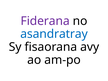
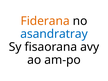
Fiderana colour: purple -> orange
